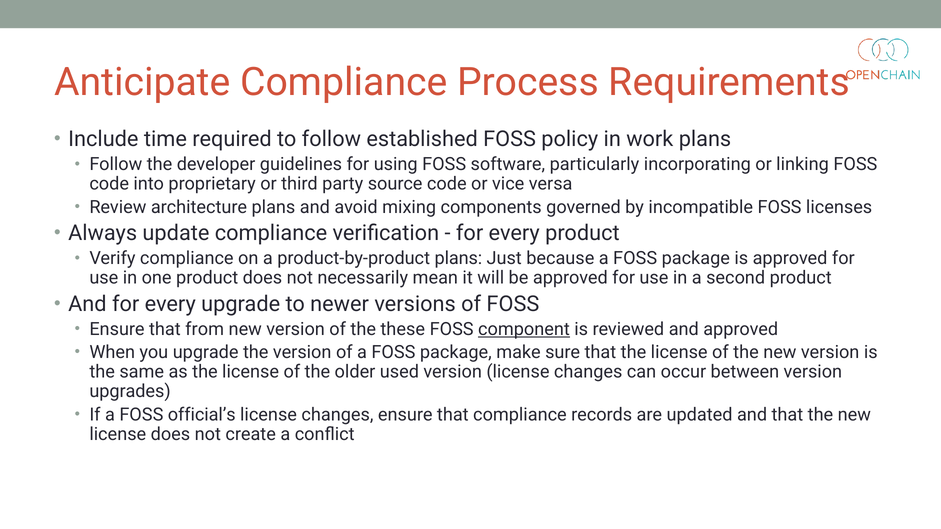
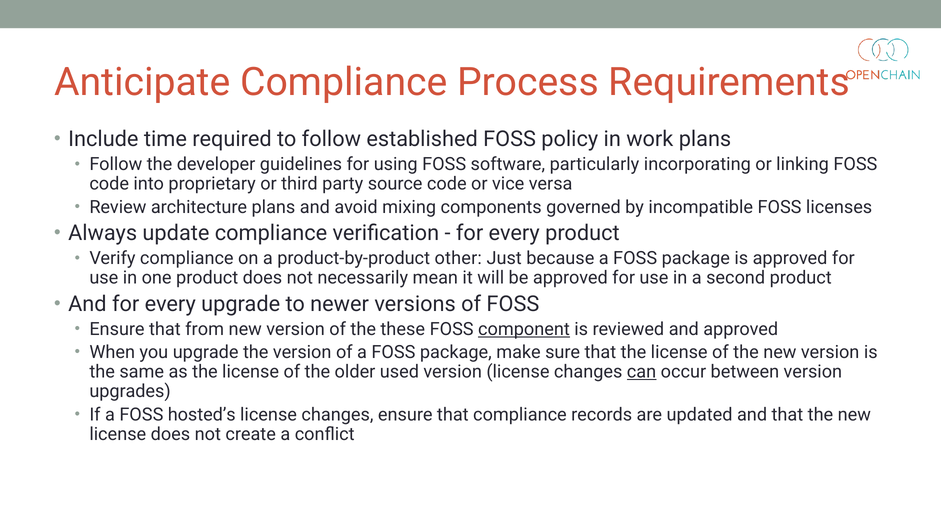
product-by-product plans: plans -> other
can underline: none -> present
official’s: official’s -> hosted’s
